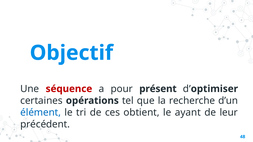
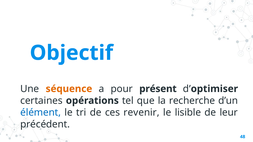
séquence colour: red -> orange
obtient: obtient -> revenir
ayant: ayant -> lisible
